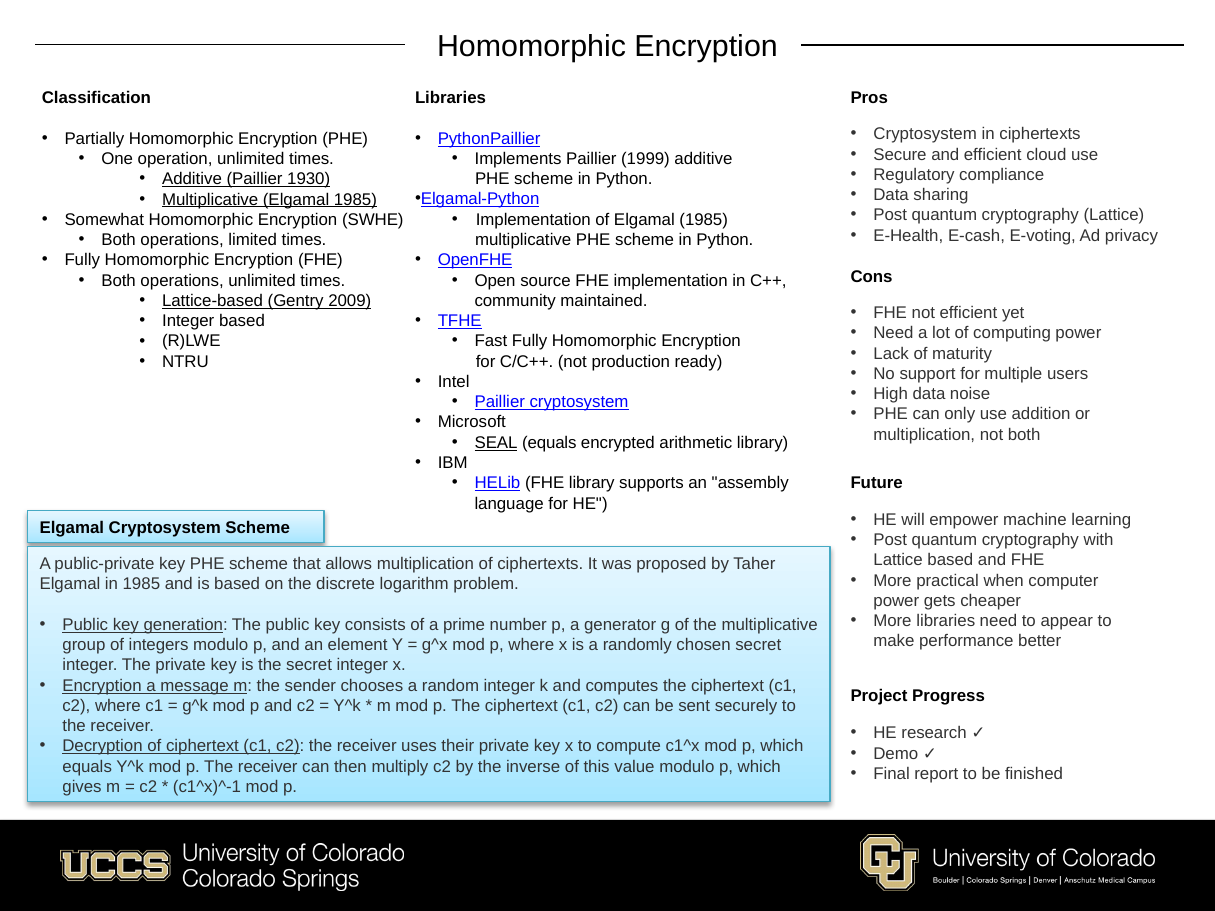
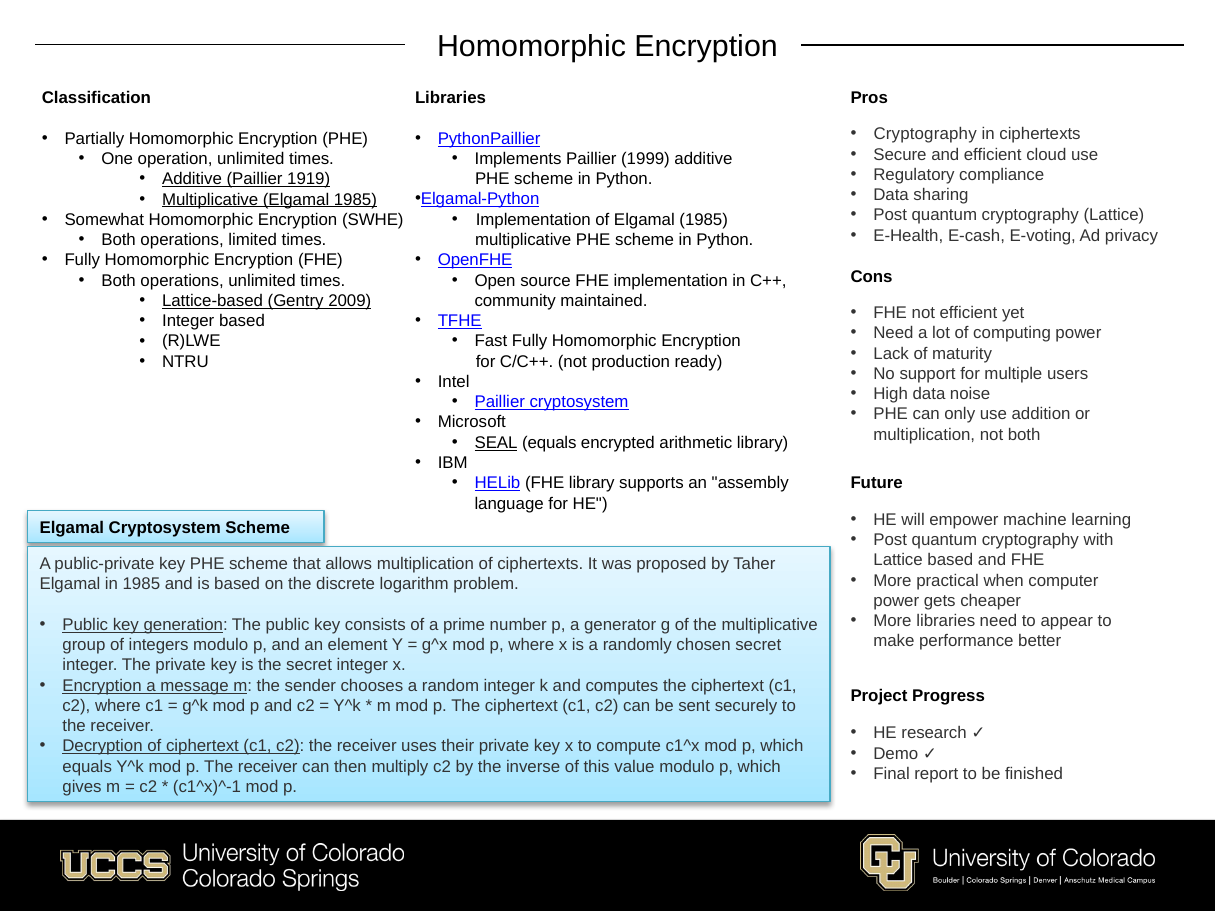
Cryptosystem at (925, 134): Cryptosystem -> Cryptography
1930: 1930 -> 1919
